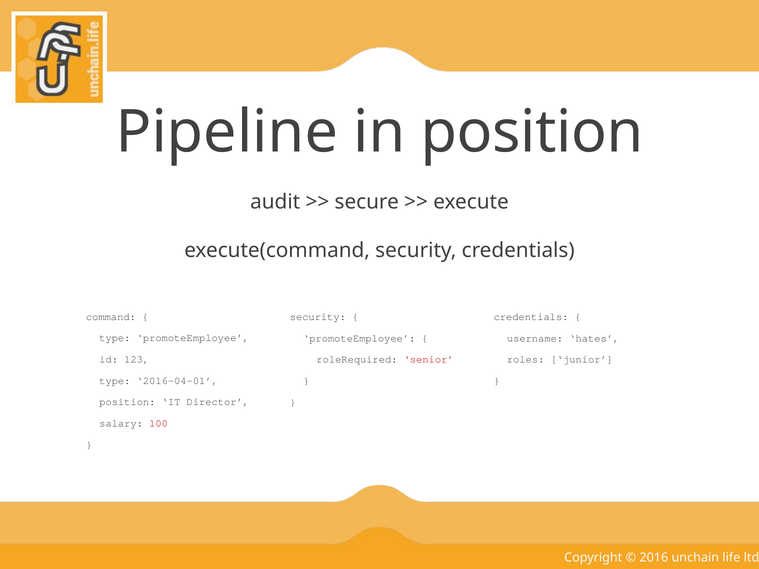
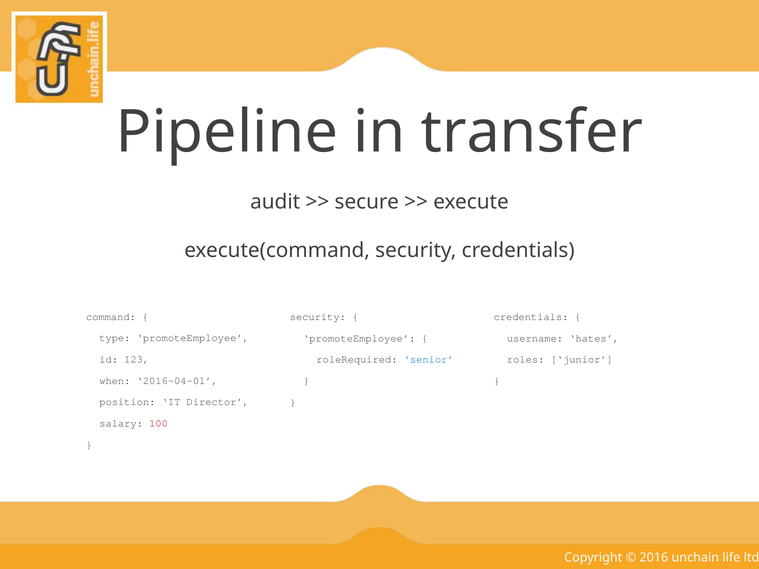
in position: position -> transfer
senior colour: red -> blue
type at (115, 381): type -> when
